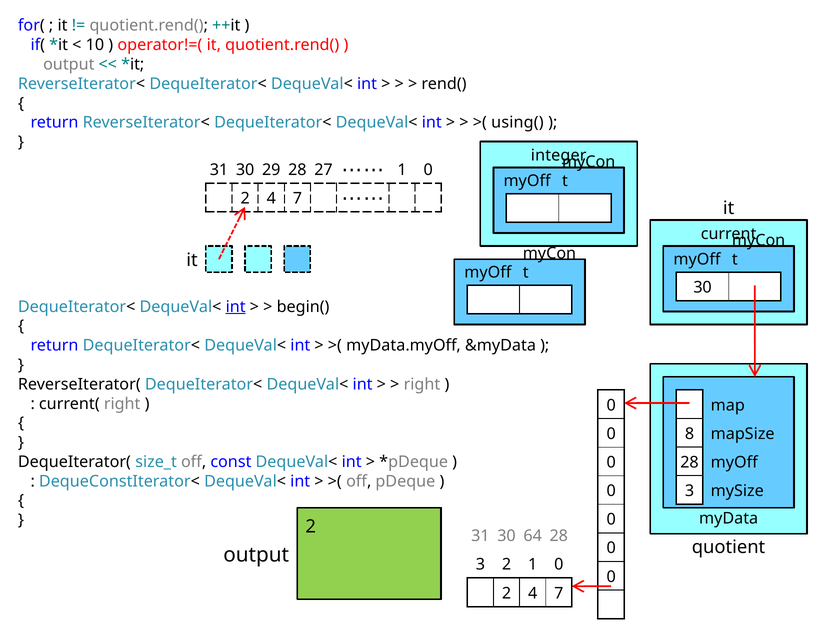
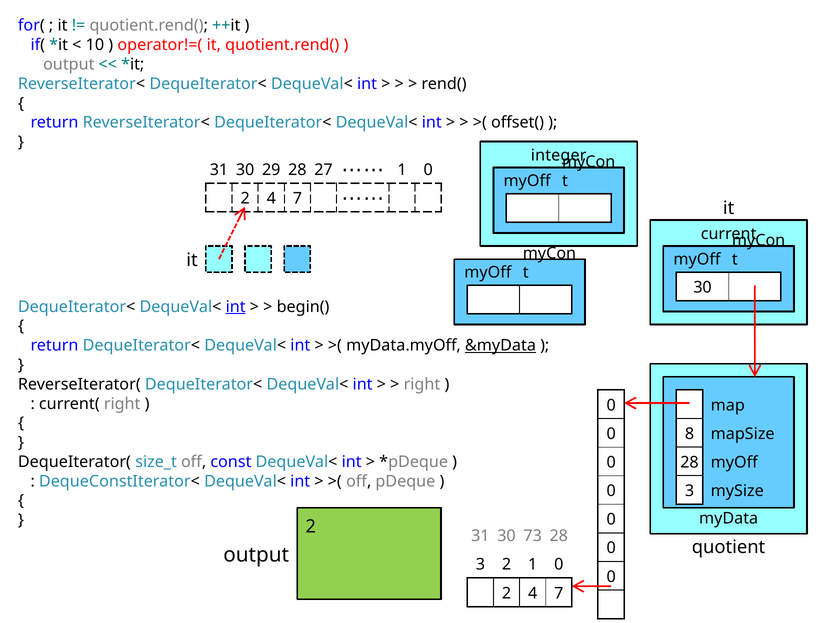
using(: using( -> offset(
&myData underline: none -> present
64: 64 -> 73
